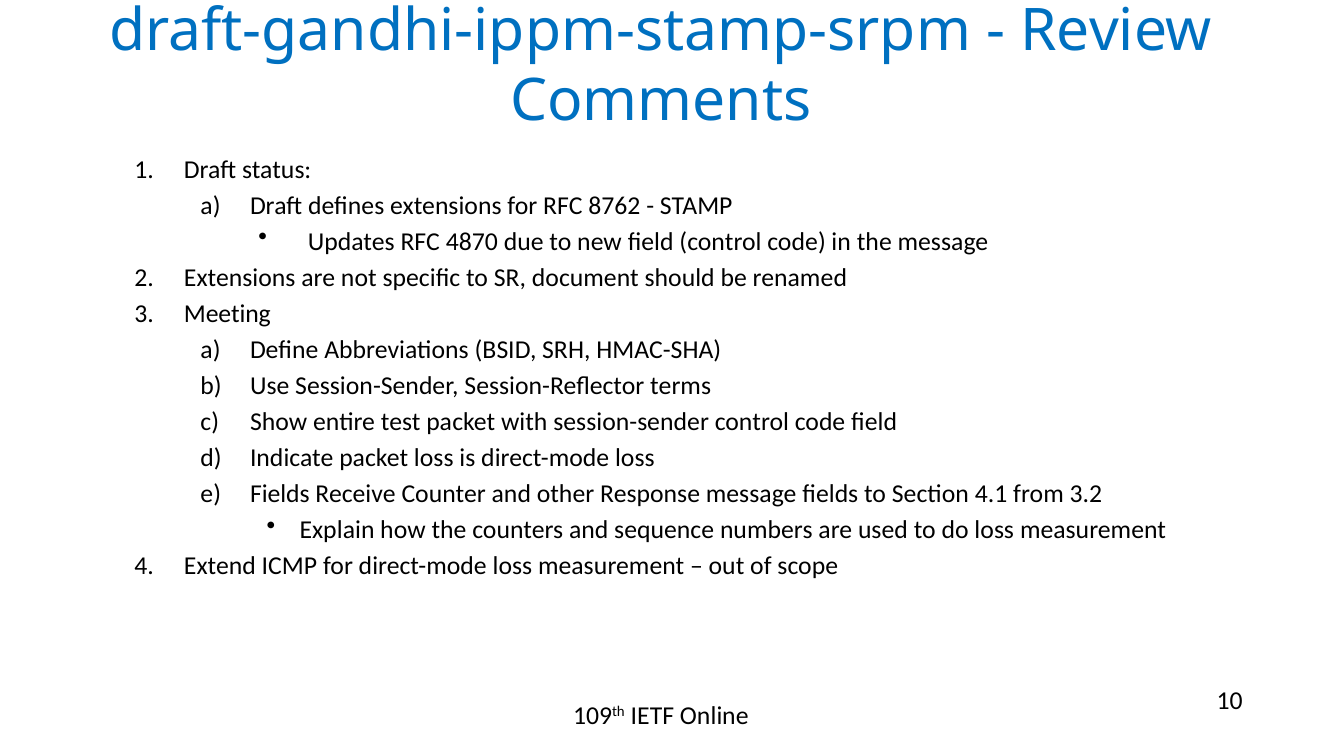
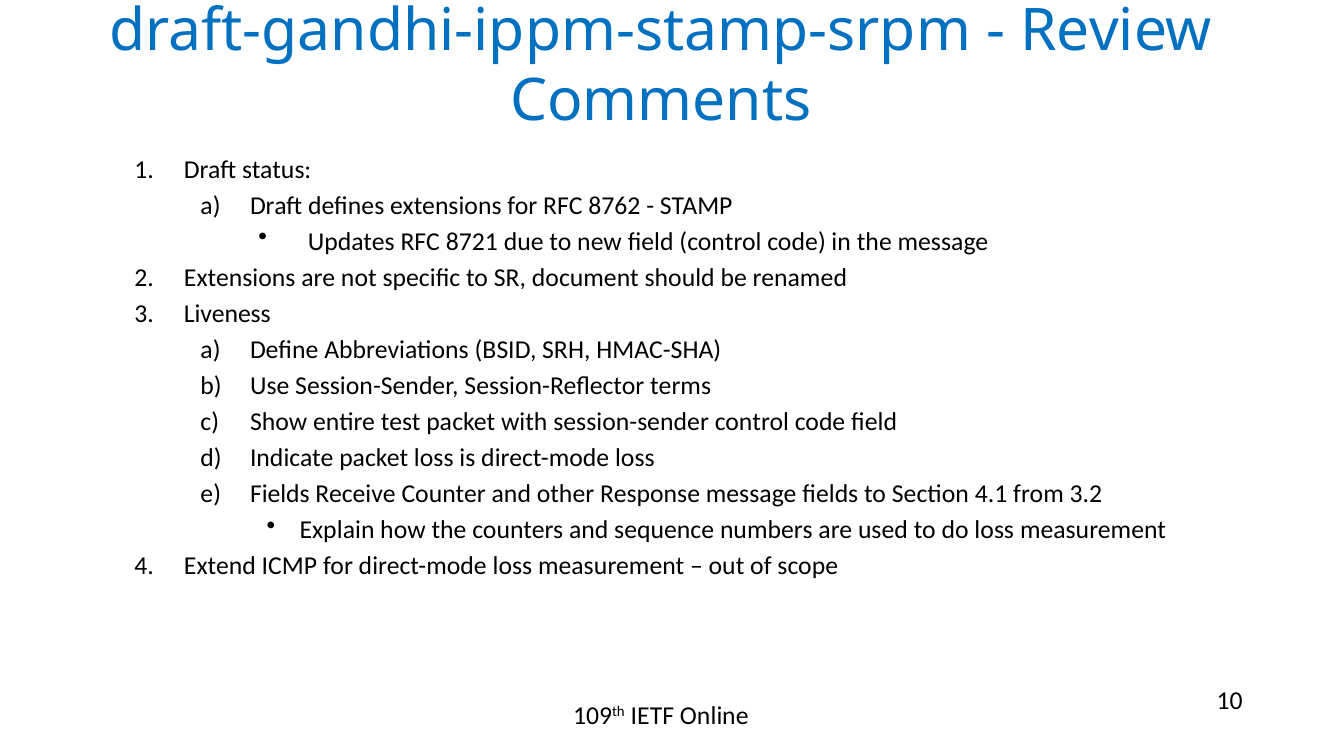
4870: 4870 -> 8721
Meeting: Meeting -> Liveness
